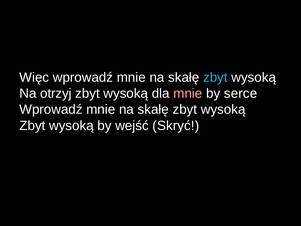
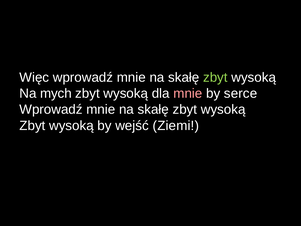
zbyt at (215, 77) colour: light blue -> light green
otrzyj: otrzyj -> mych
Skryć: Skryć -> Ziemi
